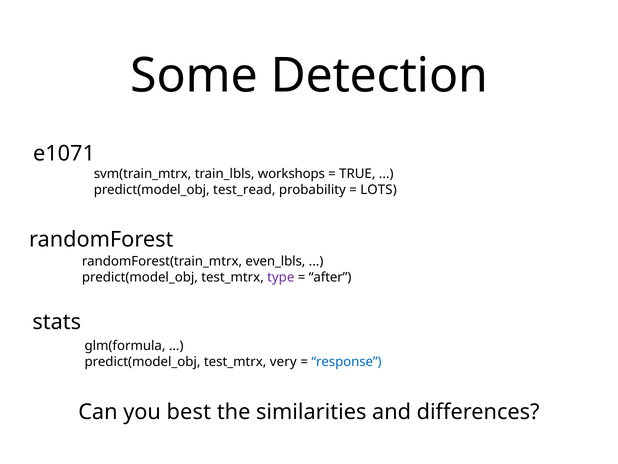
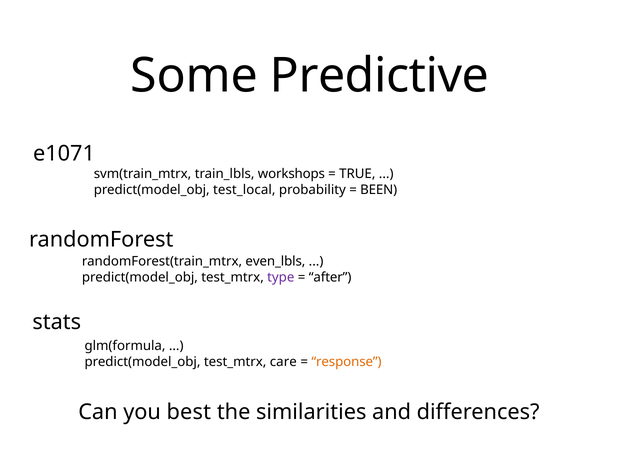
Detection: Detection -> Predictive
test_read: test_read -> test_local
LOTS: LOTS -> BEEN
very: very -> care
response colour: blue -> orange
